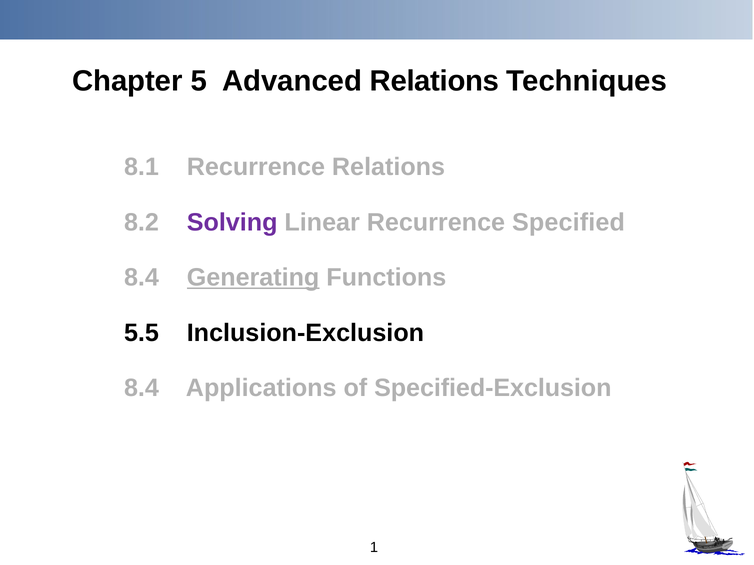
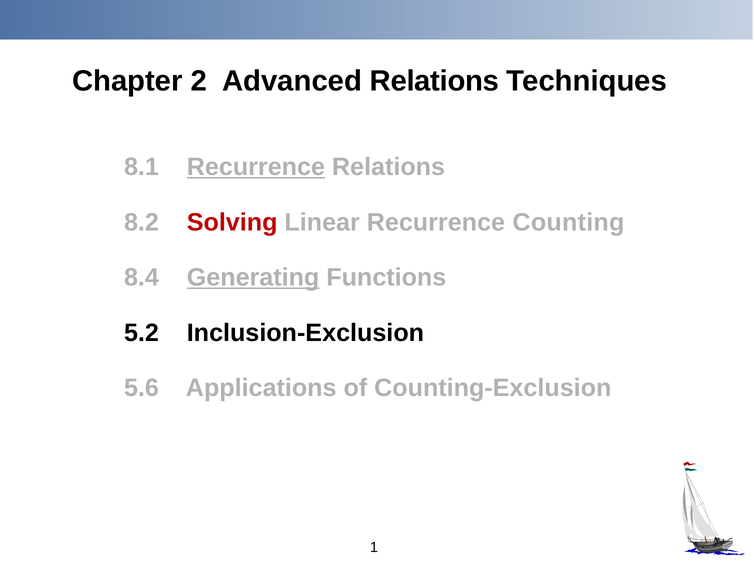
5: 5 -> 2
Recurrence at (256, 167) underline: none -> present
Solving colour: purple -> red
Specified: Specified -> Counting
5.5: 5.5 -> 5.2
8.4 at (141, 388): 8.4 -> 5.6
Specified-Exclusion: Specified-Exclusion -> Counting-Exclusion
